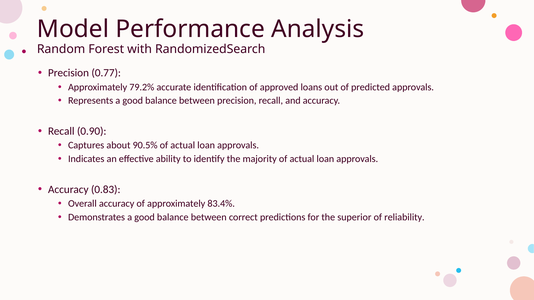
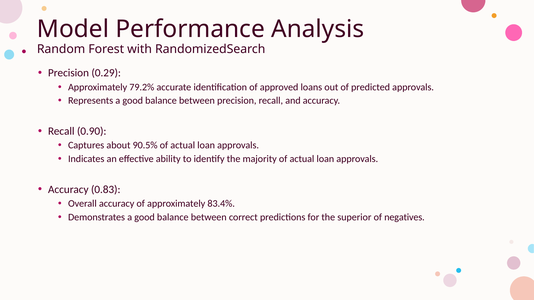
0.77: 0.77 -> 0.29
reliability: reliability -> negatives
